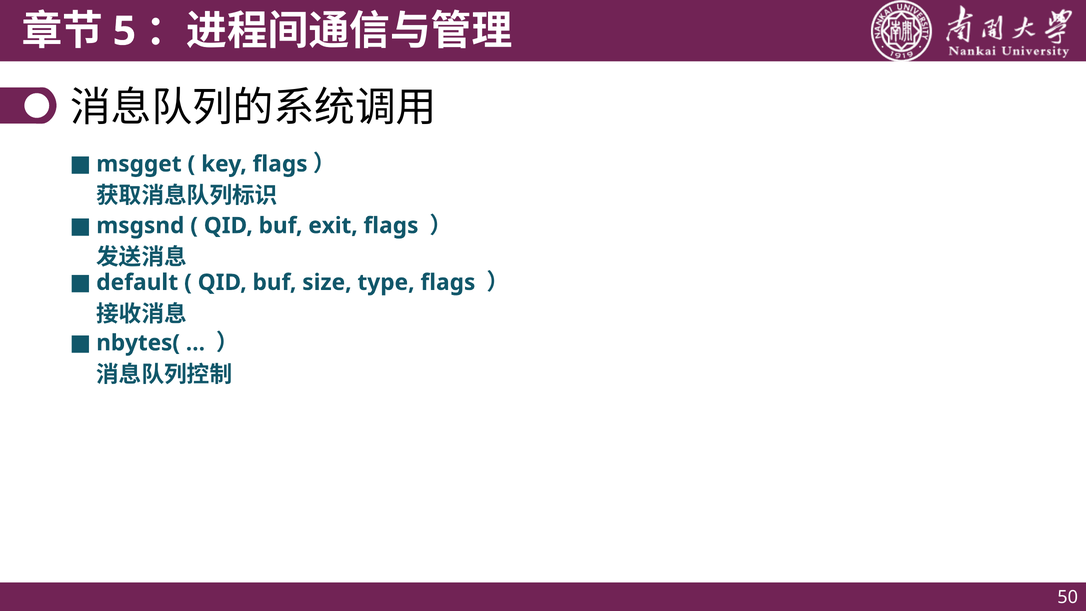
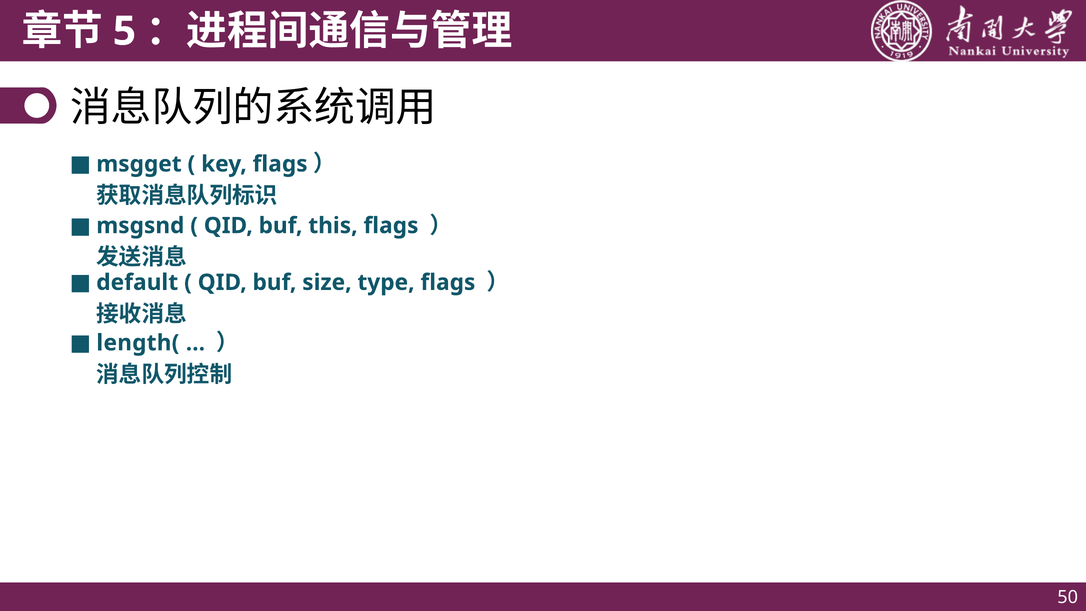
exit: exit -> this
nbytes(: nbytes( -> length(
